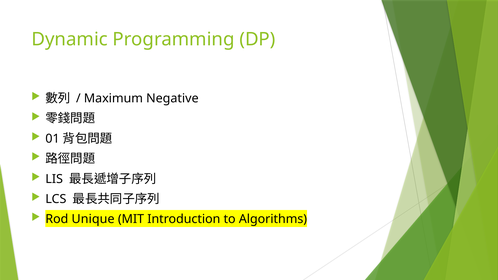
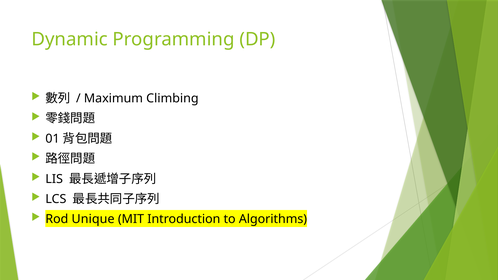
Negative: Negative -> Climbing
